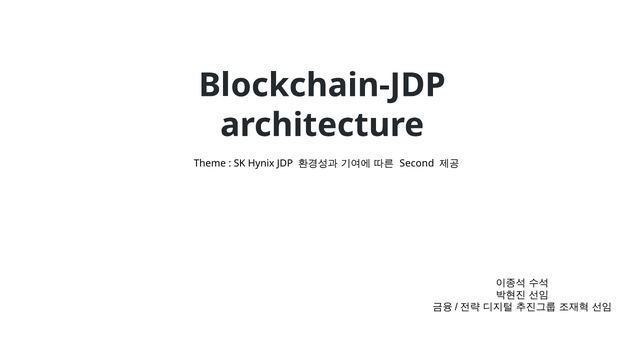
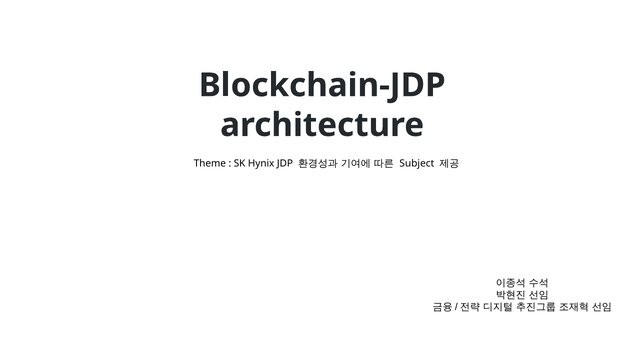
Second: Second -> Subject
